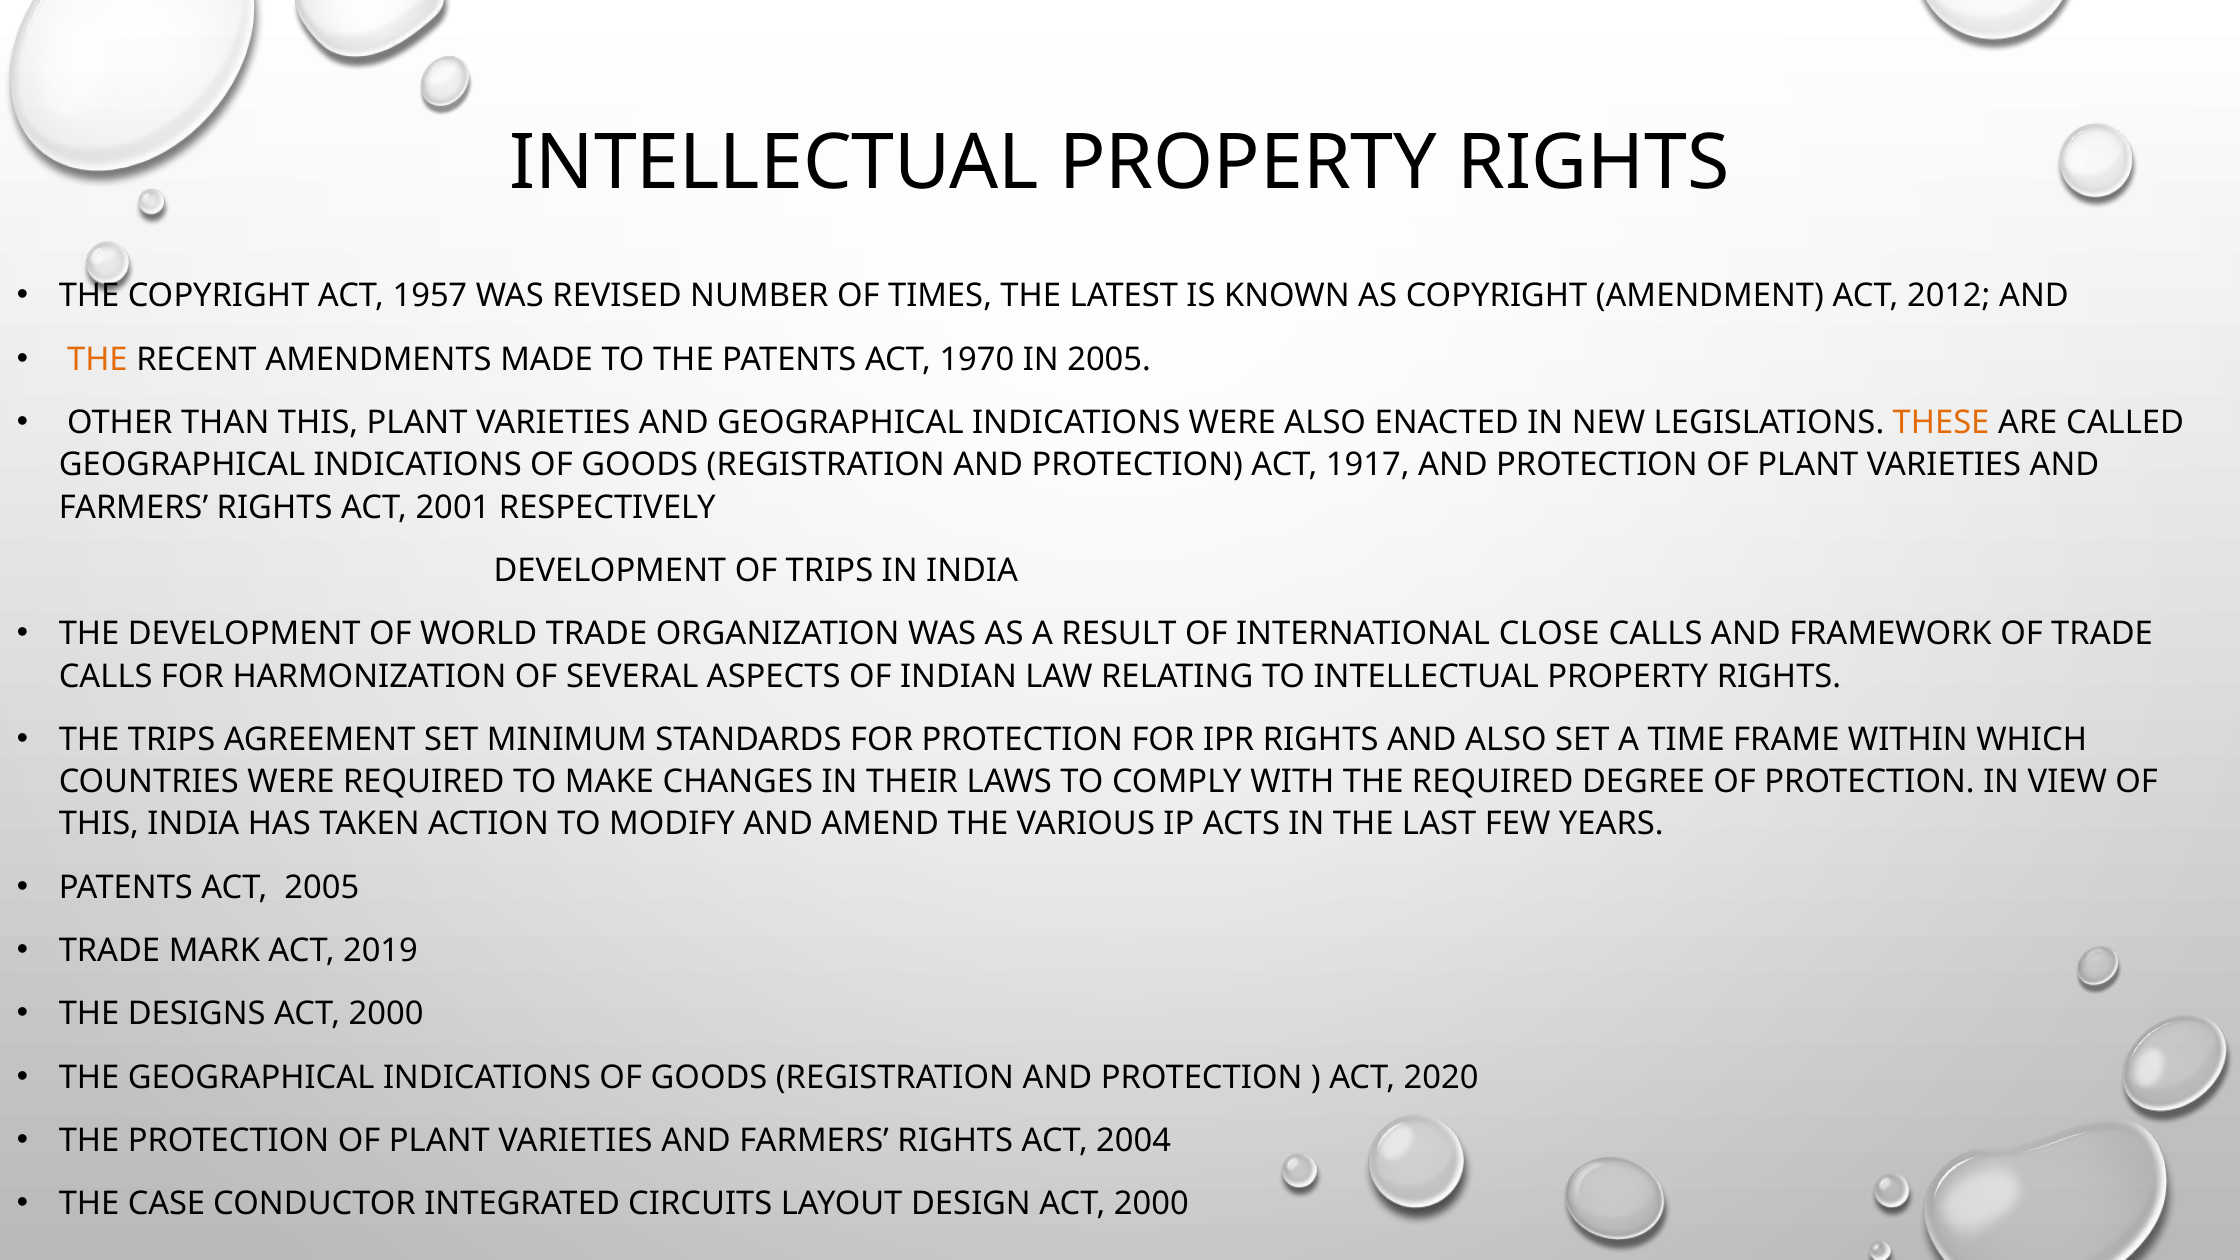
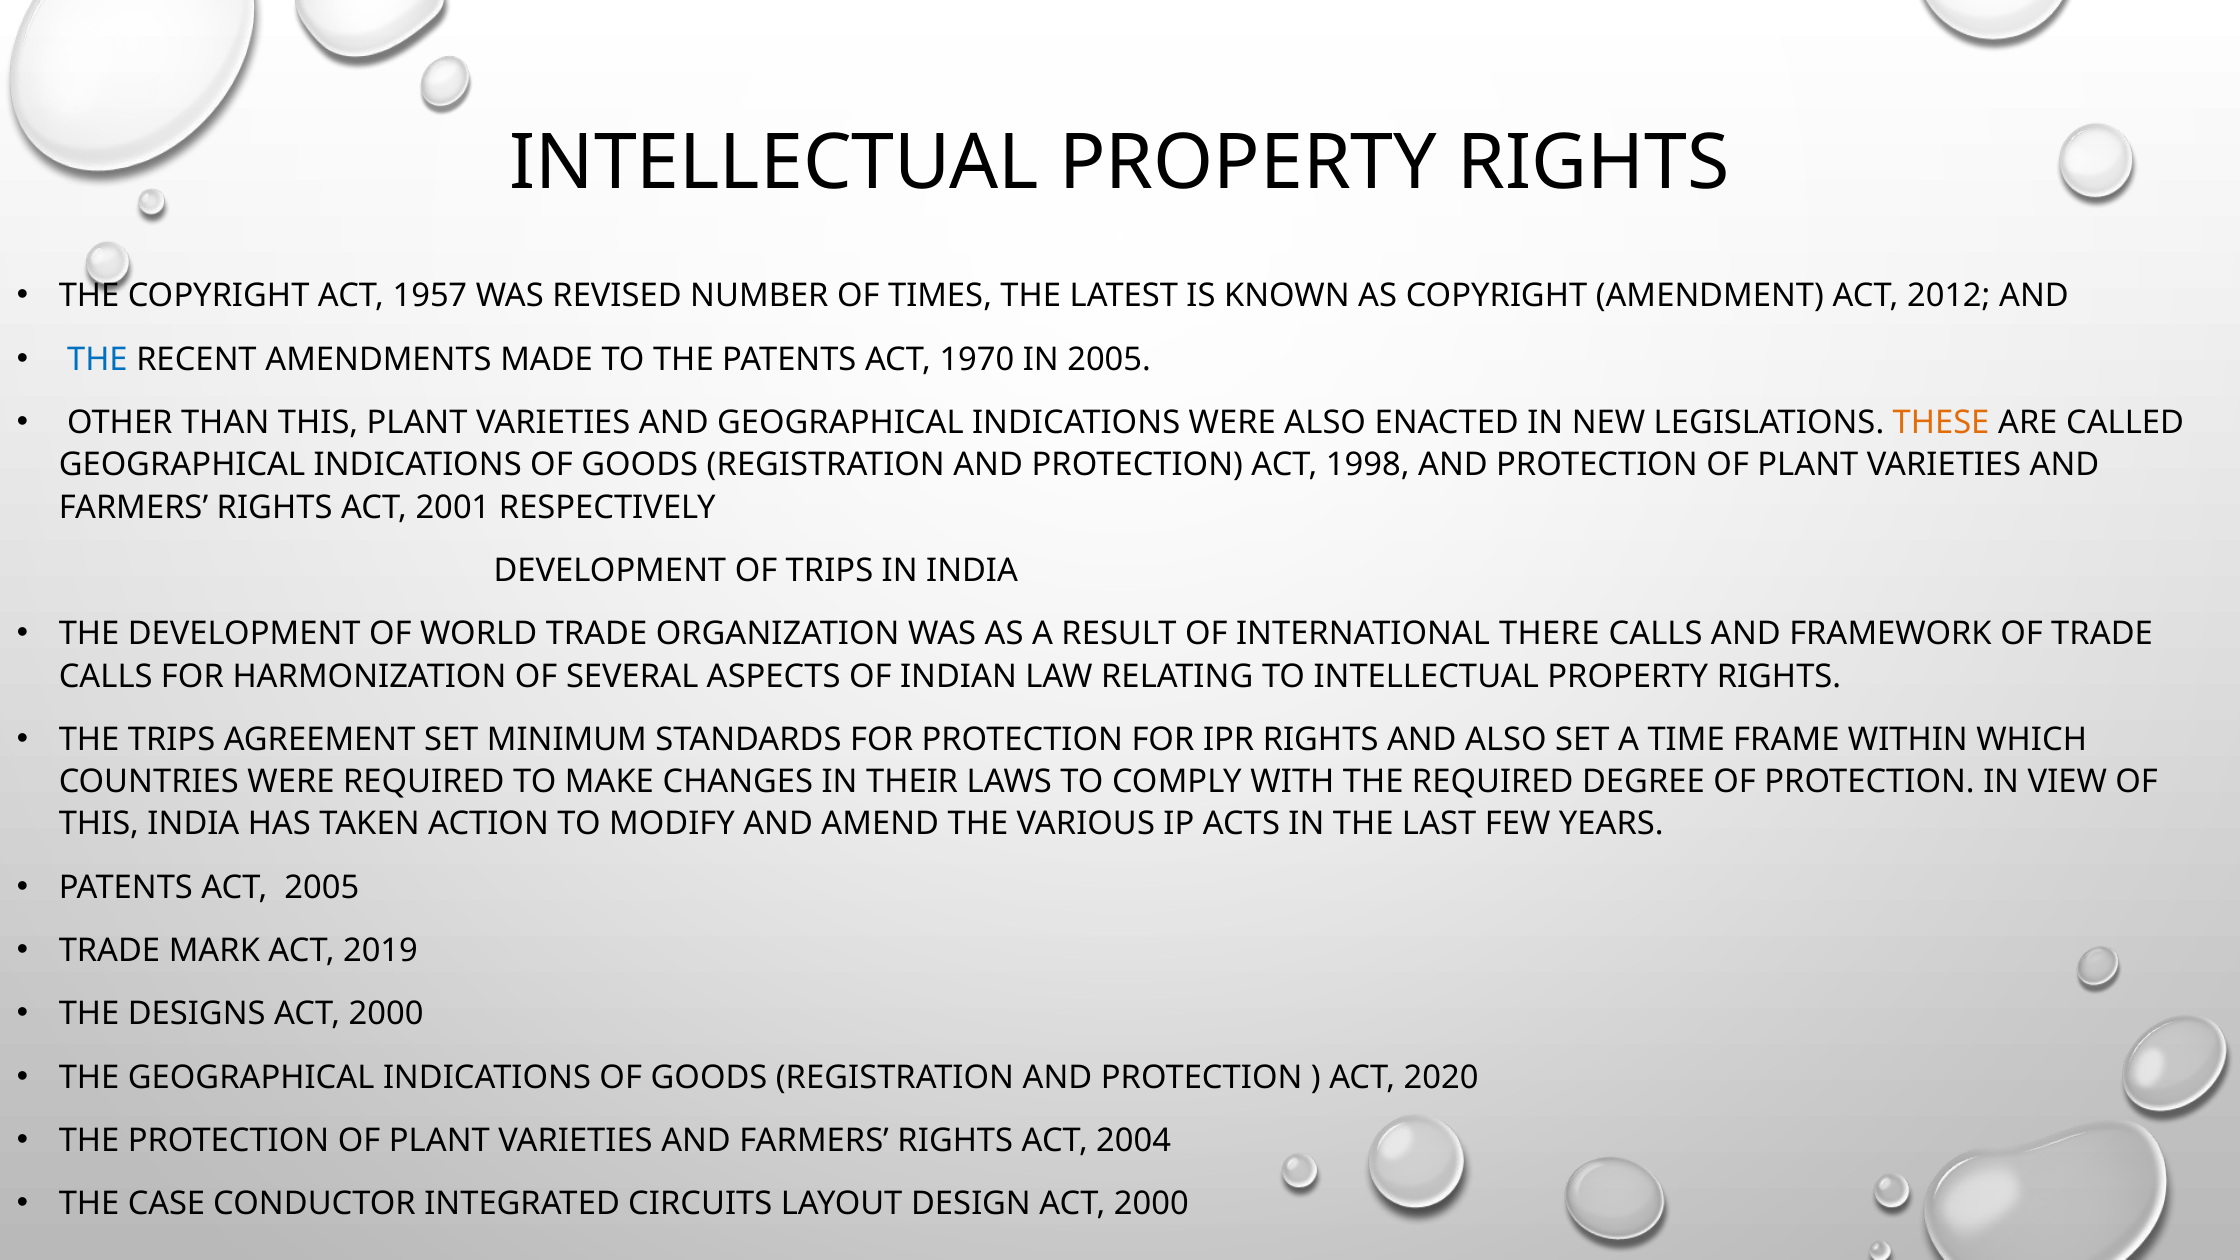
THE at (97, 359) colour: orange -> blue
1917: 1917 -> 1998
CLOSE: CLOSE -> THERE
